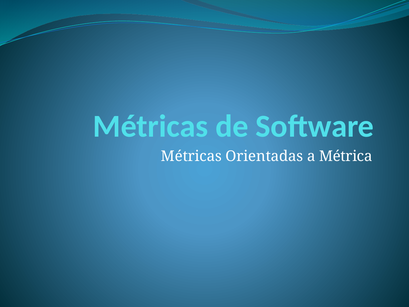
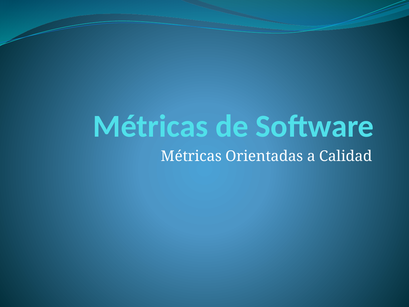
Métrica: Métrica -> Calidad
